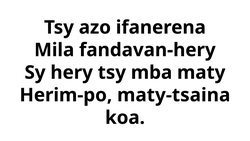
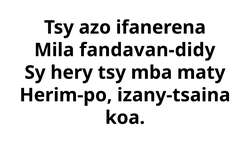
fandavan-hery: fandavan-hery -> fandavan-didy
maty-tsaina: maty-tsaina -> izany-tsaina
